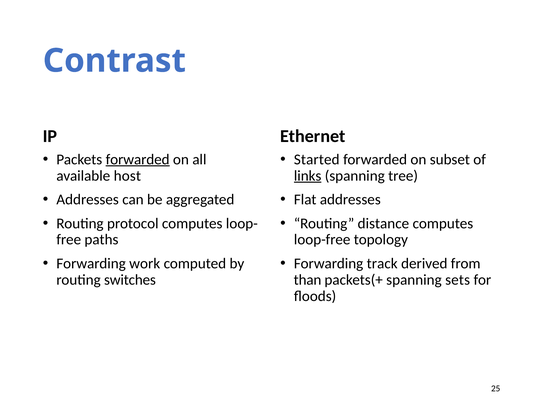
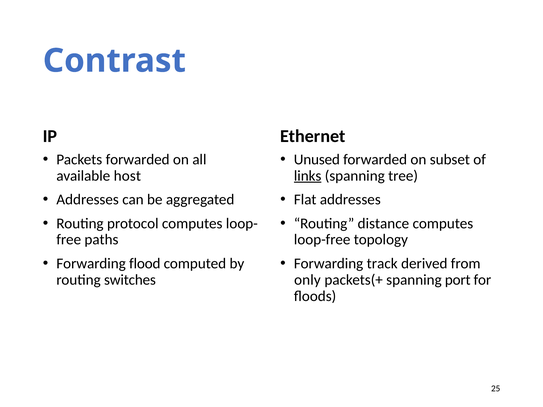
forwarded at (138, 160) underline: present -> none
Started: Started -> Unused
work: work -> flood
than: than -> only
sets: sets -> port
